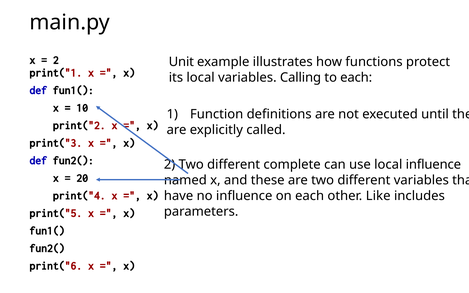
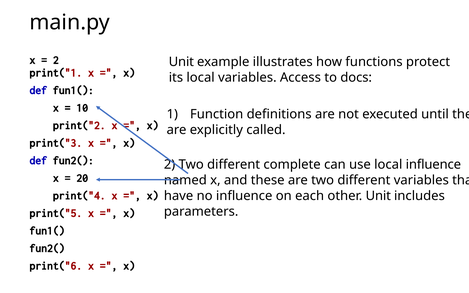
Calling: Calling -> Access
to each: each -> docs
other Like: Like -> Unit
